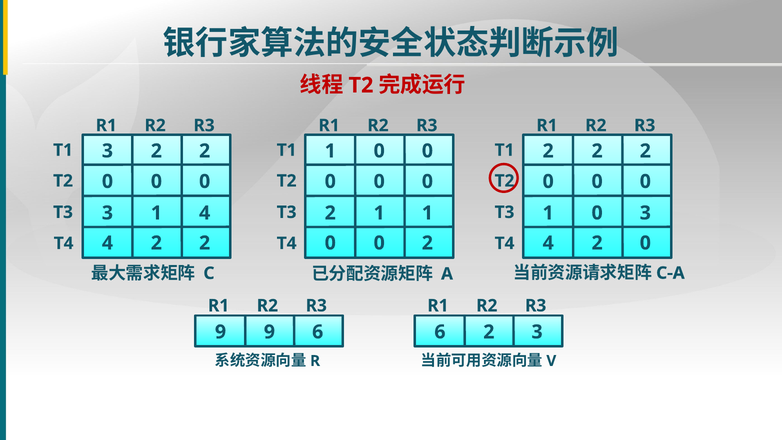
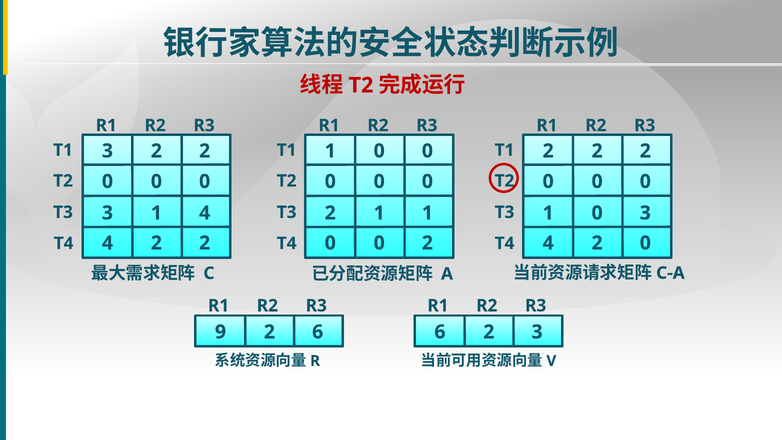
9 9: 9 -> 2
